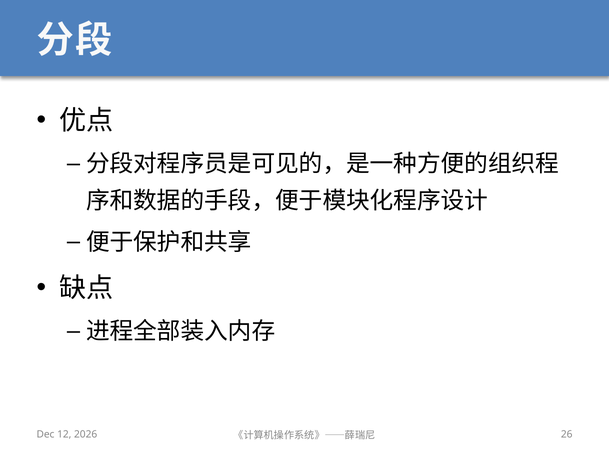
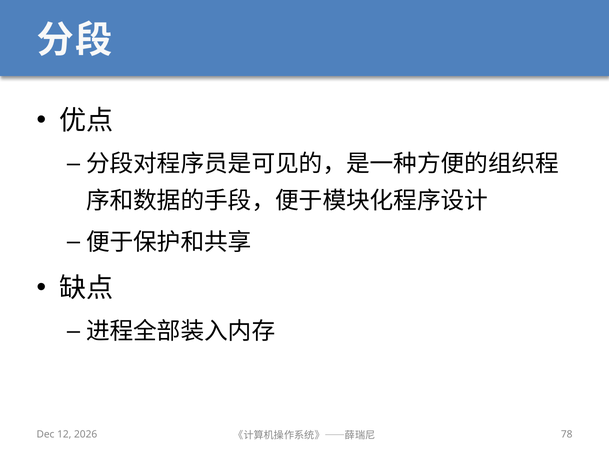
26: 26 -> 78
